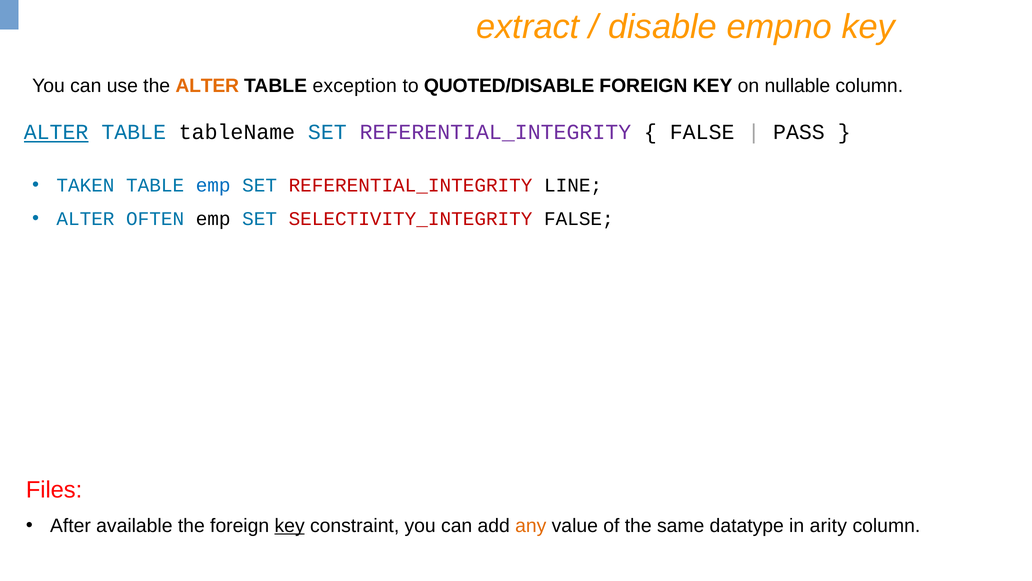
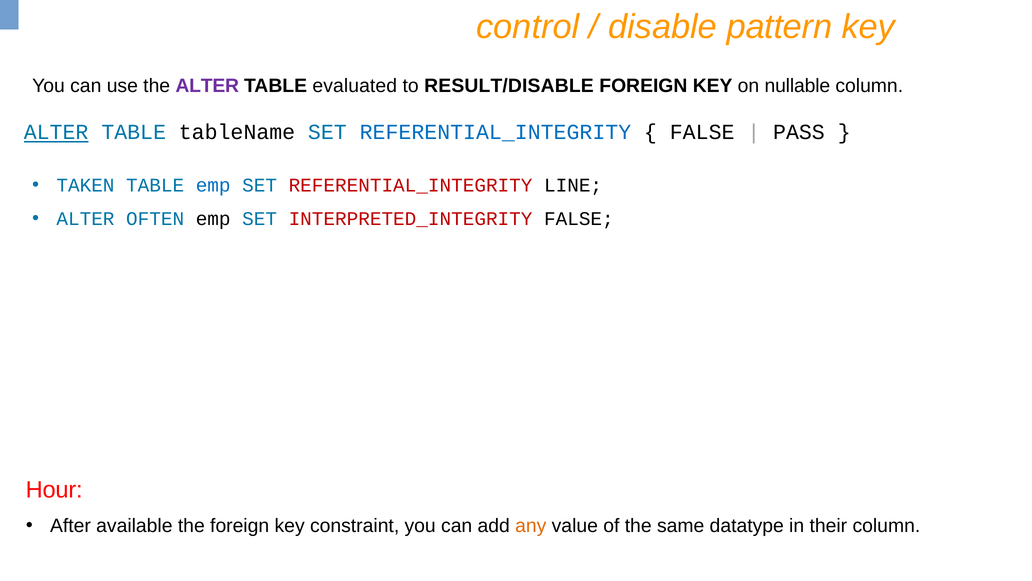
extract: extract -> control
empno: empno -> pattern
ALTER at (207, 86) colour: orange -> purple
exception: exception -> evaluated
QUOTED/DISABLE: QUOTED/DISABLE -> RESULT/DISABLE
REFERENTIAL_INTEGRITY at (495, 132) colour: purple -> blue
SELECTIVITY_INTEGRITY: SELECTIVITY_INTEGRITY -> INTERPRETED_INTEGRITY
Files: Files -> Hour
key at (290, 525) underline: present -> none
arity: arity -> their
